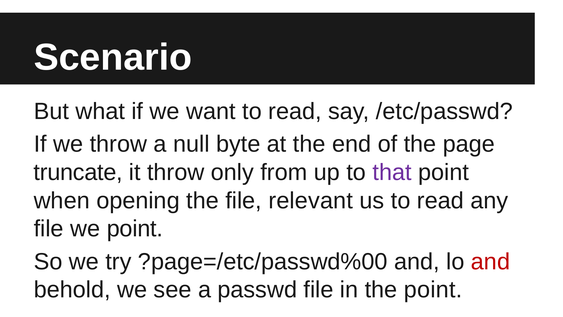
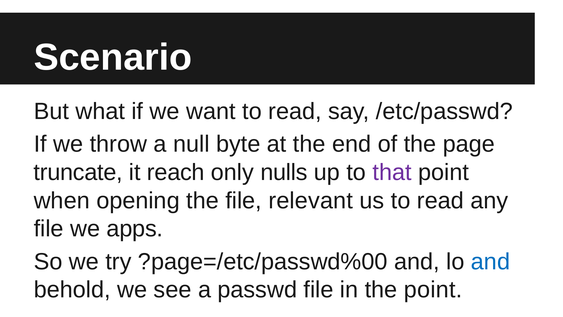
it throw: throw -> reach
from: from -> nulls
we point: point -> apps
and at (491, 261) colour: red -> blue
